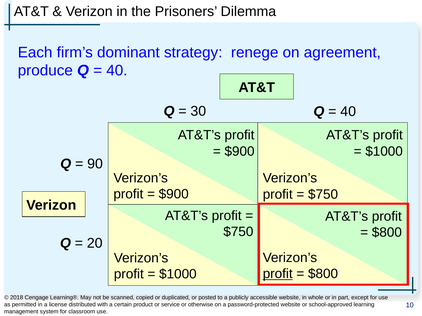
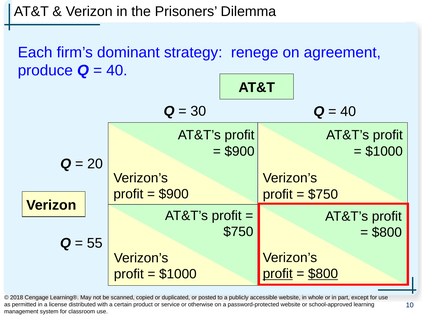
90: 90 -> 20
20: 20 -> 55
$800 at (323, 274) underline: none -> present
